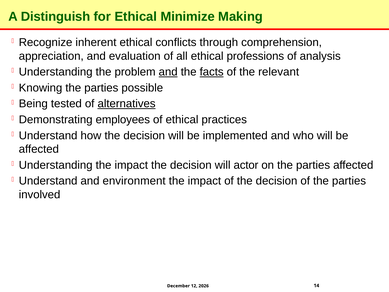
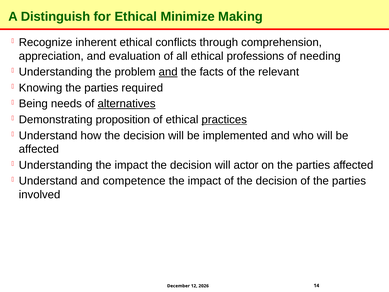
analysis: analysis -> needing
facts underline: present -> none
possible: possible -> required
tested: tested -> needs
employees: employees -> proposition
practices underline: none -> present
environment: environment -> competence
